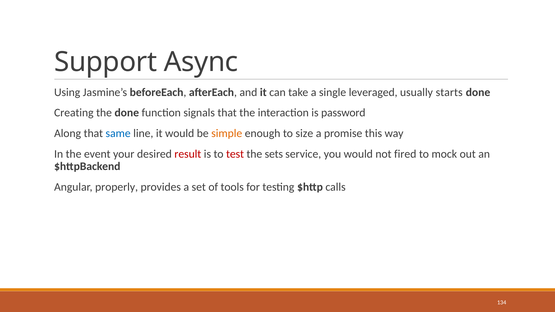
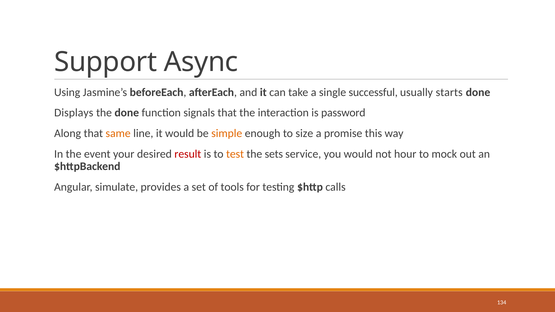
leveraged: leveraged -> successful
Creating: Creating -> Displays
same colour: blue -> orange
test colour: red -> orange
fired: fired -> hour
properly: properly -> simulate
